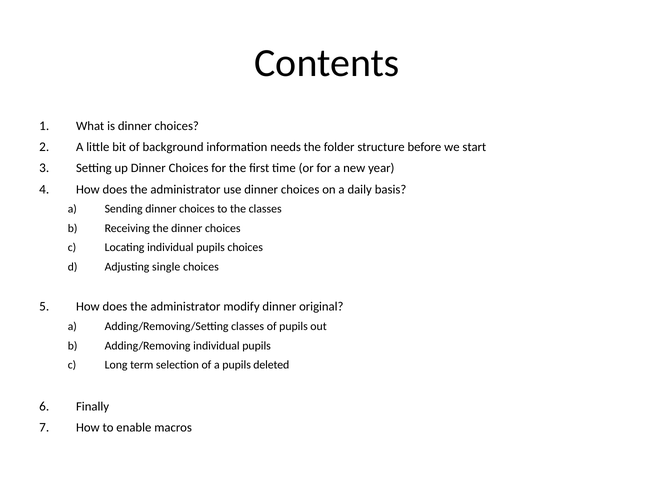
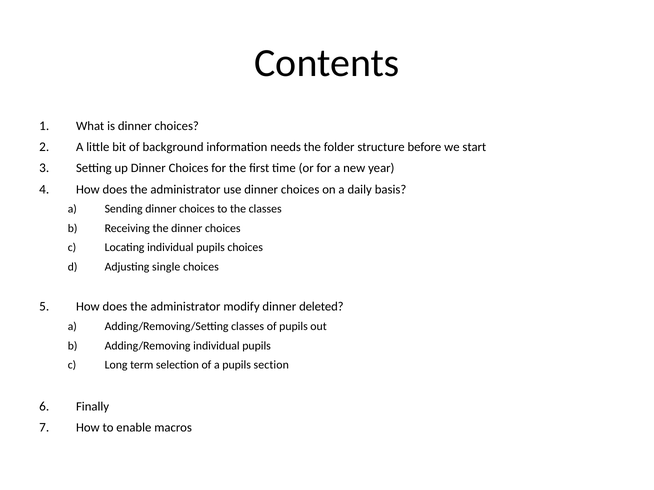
original: original -> deleted
deleted: deleted -> section
